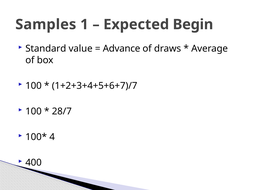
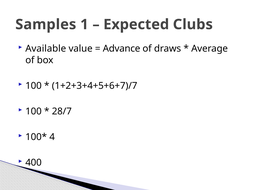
Begin: Begin -> Clubs
Standard: Standard -> Available
